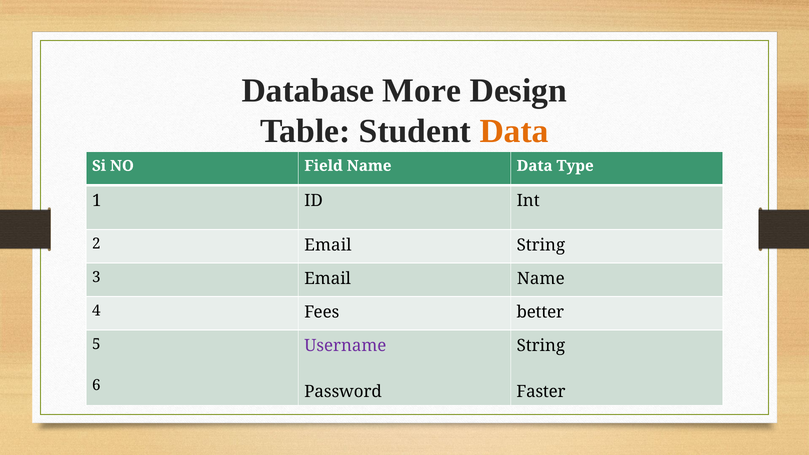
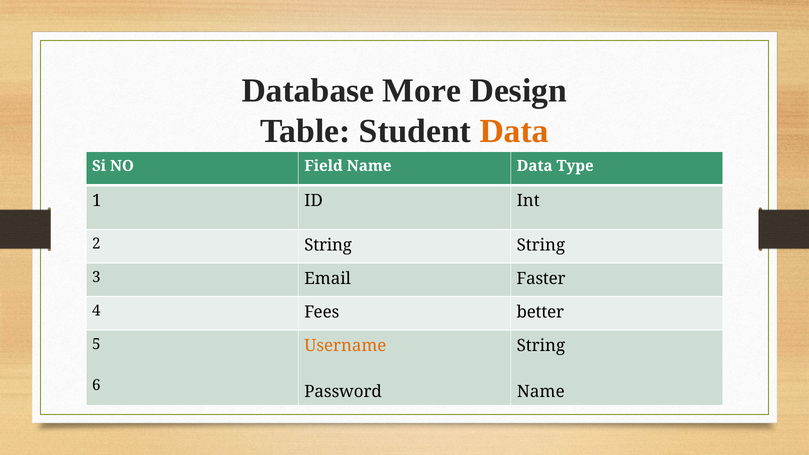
2 Email: Email -> String
Email Name: Name -> Faster
Username colour: purple -> orange
Faster at (541, 392): Faster -> Name
